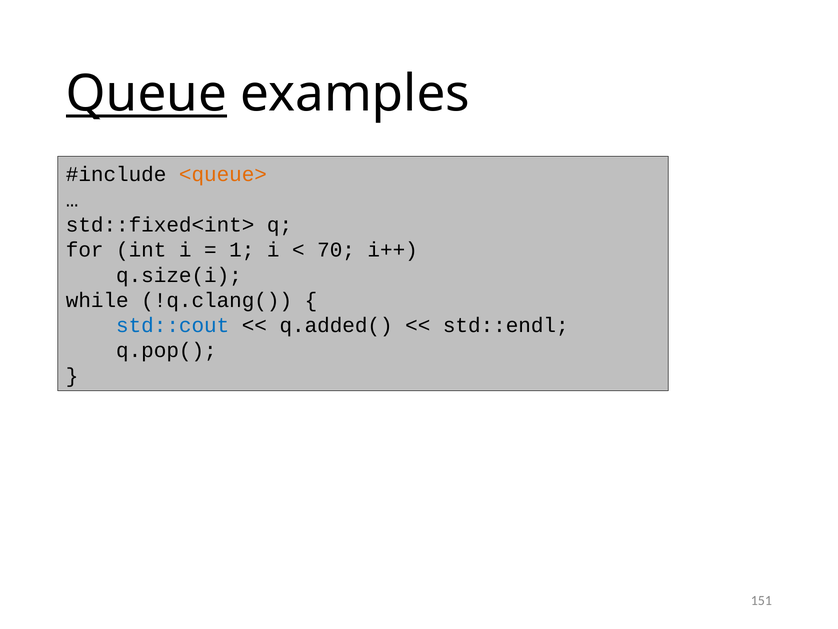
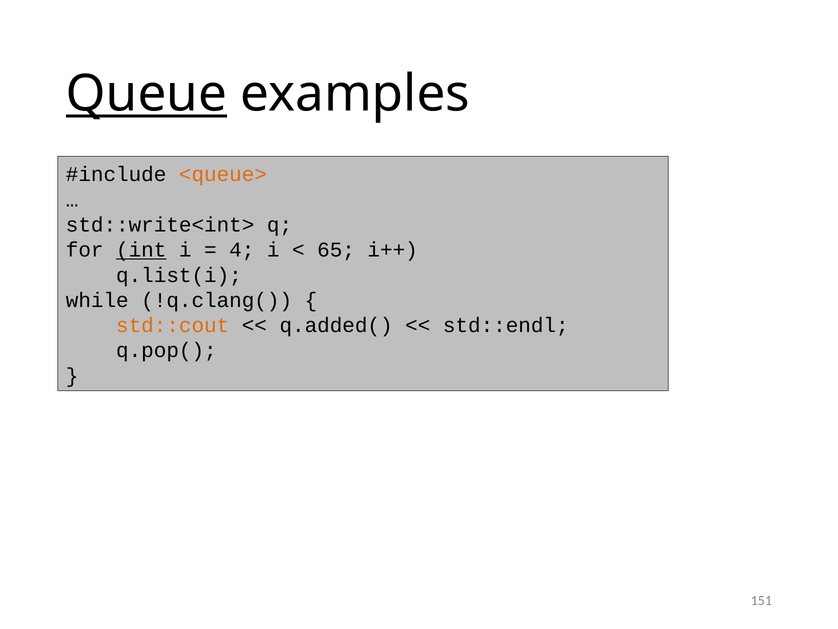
std::fixed<int>: std::fixed<int> -> std::write<int>
int underline: none -> present
1: 1 -> 4
70: 70 -> 65
q.size(i: q.size(i -> q.list(i
std::cout colour: blue -> orange
